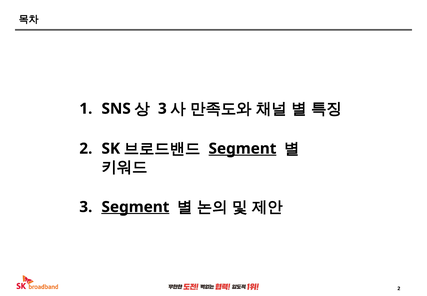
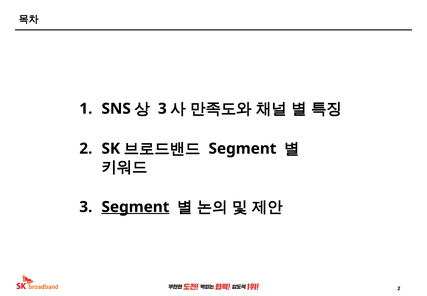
Segment at (242, 148) underline: present -> none
